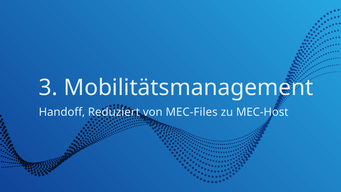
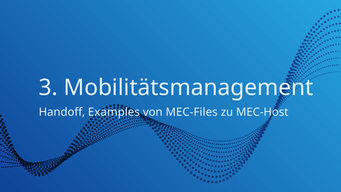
Reduziert: Reduziert -> Examples
